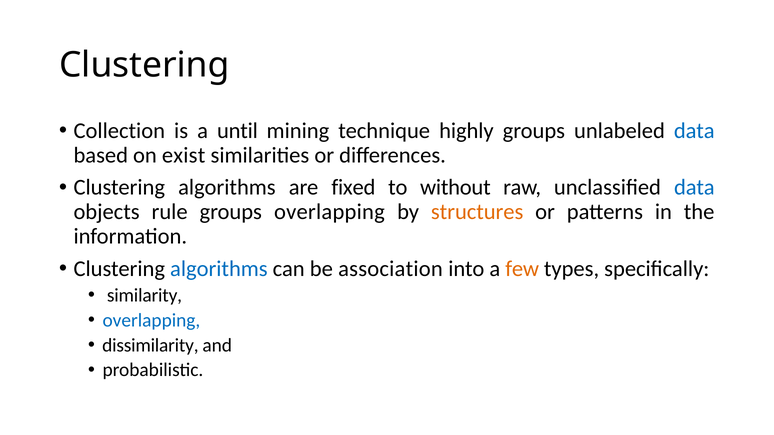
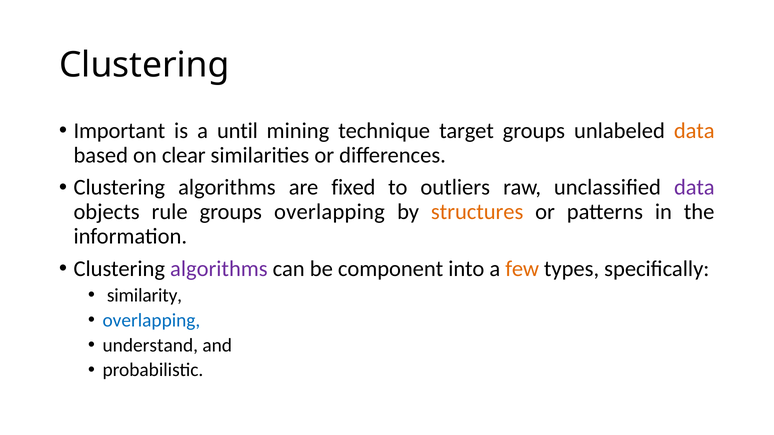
Collection: Collection -> Important
highly: highly -> target
data at (694, 131) colour: blue -> orange
exist: exist -> clear
without: without -> outliers
data at (694, 188) colour: blue -> purple
algorithms at (219, 269) colour: blue -> purple
association: association -> component
dissimilarity: dissimilarity -> understand
